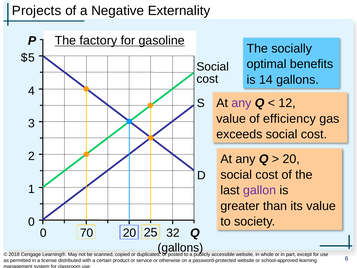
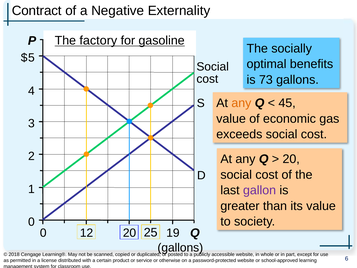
Projects: Projects -> Contract
14: 14 -> 73
any at (241, 103) colour: purple -> orange
12: 12 -> 45
efficiency: efficiency -> economic
70: 70 -> 12
32: 32 -> 19
